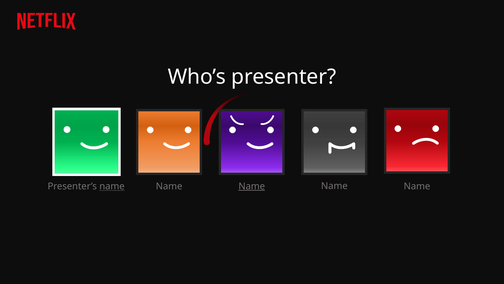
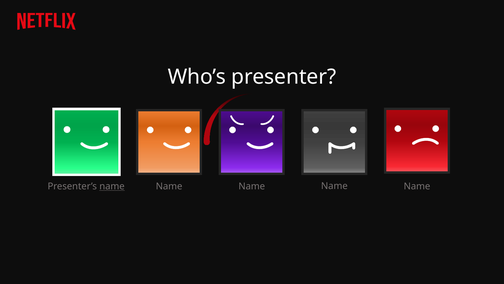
Name at (252, 186) underline: present -> none
